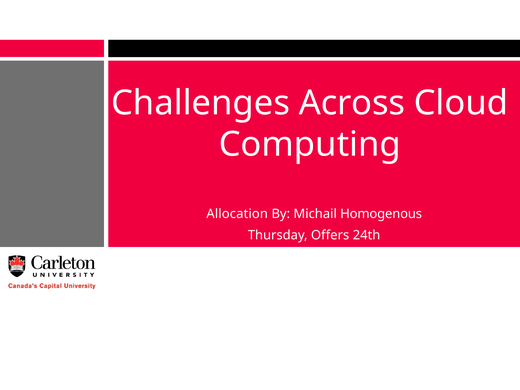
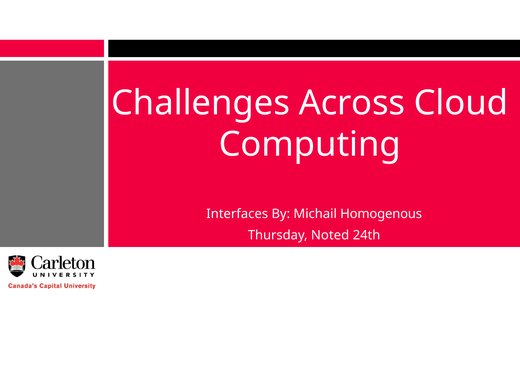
Allocation: Allocation -> Interfaces
Offers: Offers -> Noted
